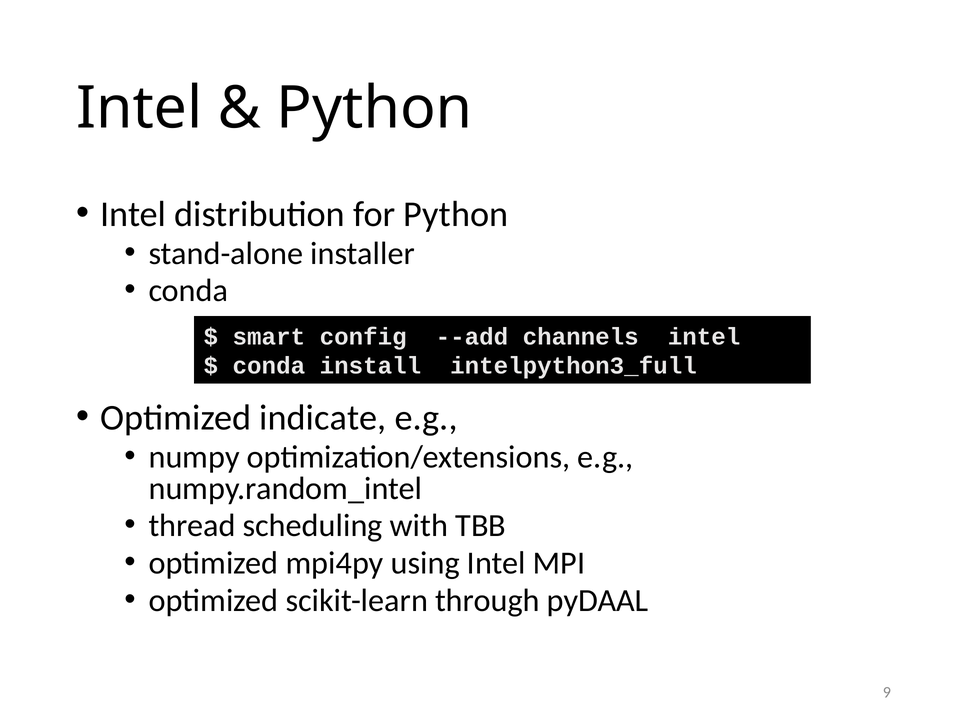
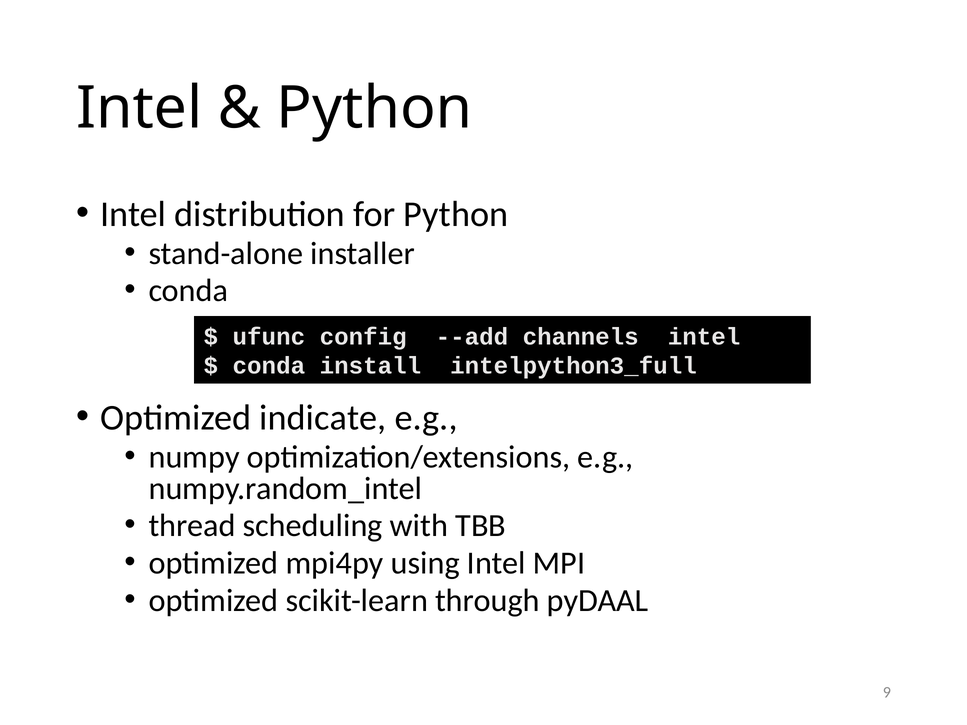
smart: smart -> ufunc
